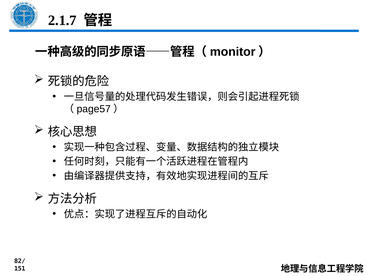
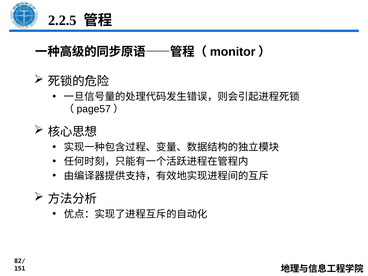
2.1.7: 2.1.7 -> 2.2.5
